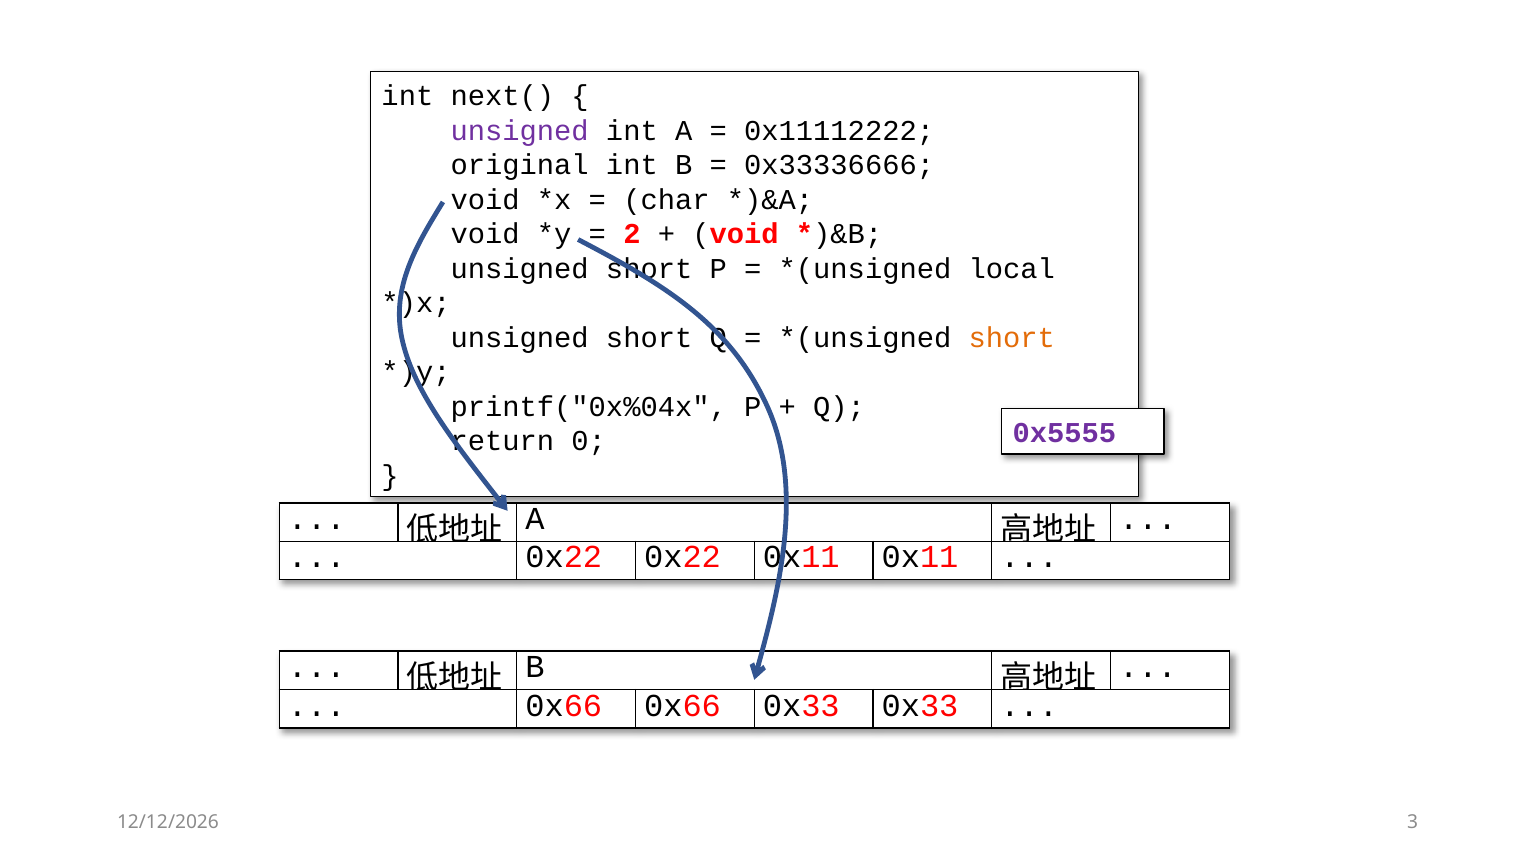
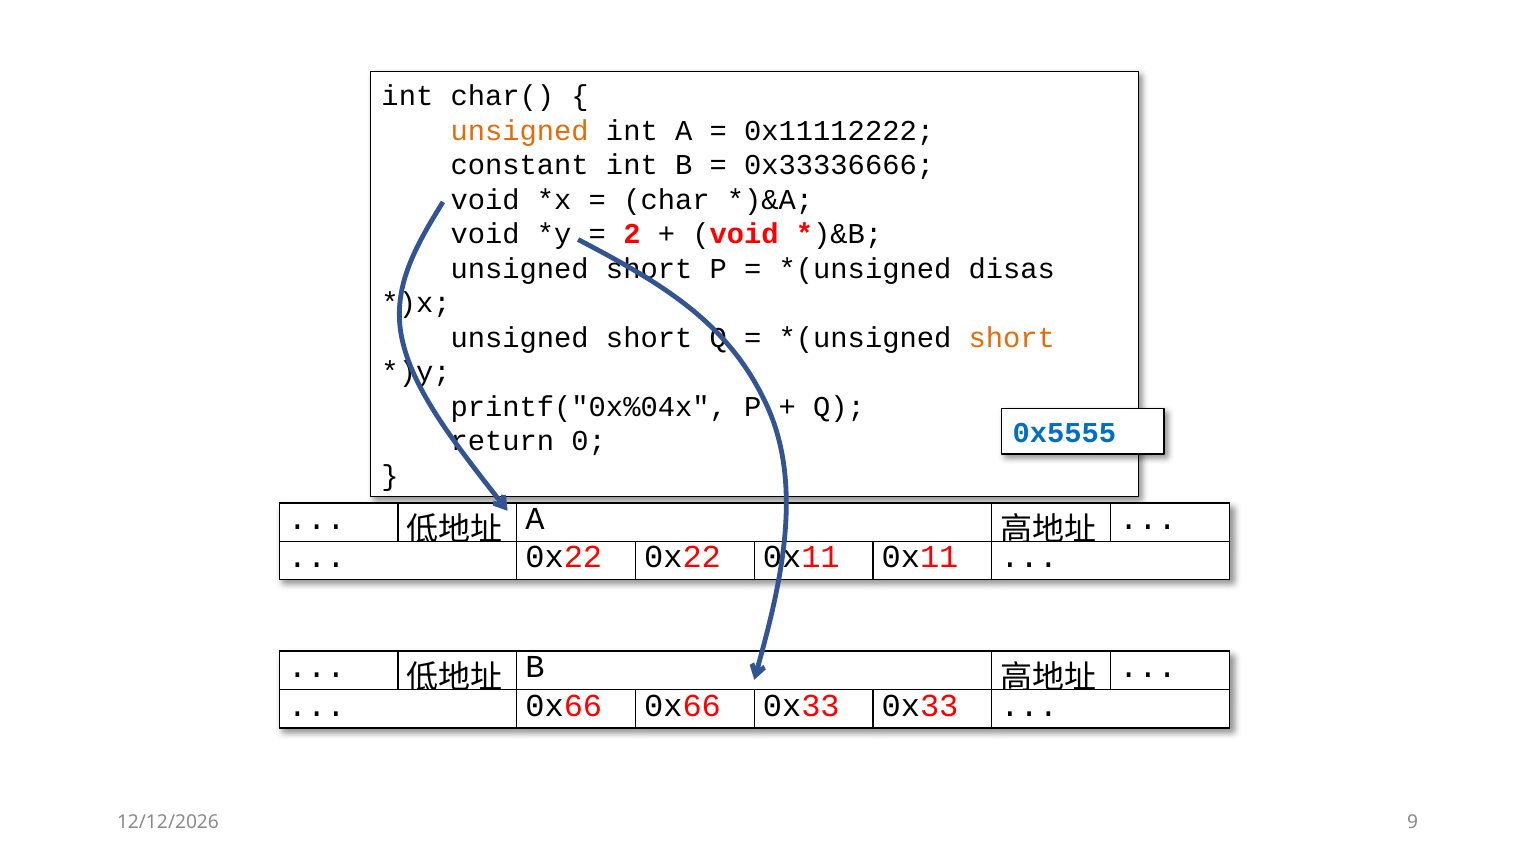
next(: next( -> char(
unsigned at (520, 131) colour: purple -> orange
original: original -> constant
local: local -> disas
0x5555 colour: purple -> blue
3: 3 -> 9
